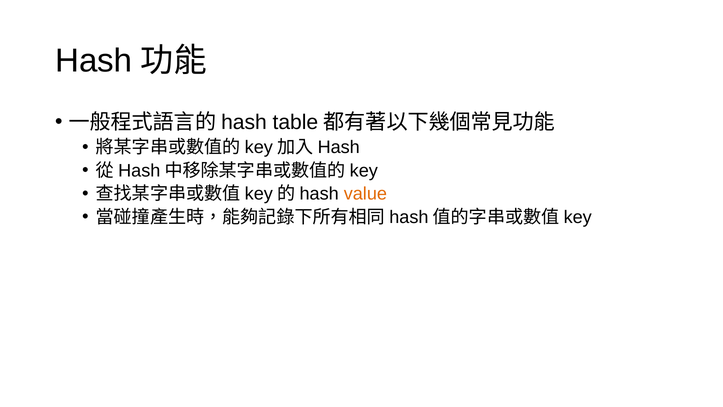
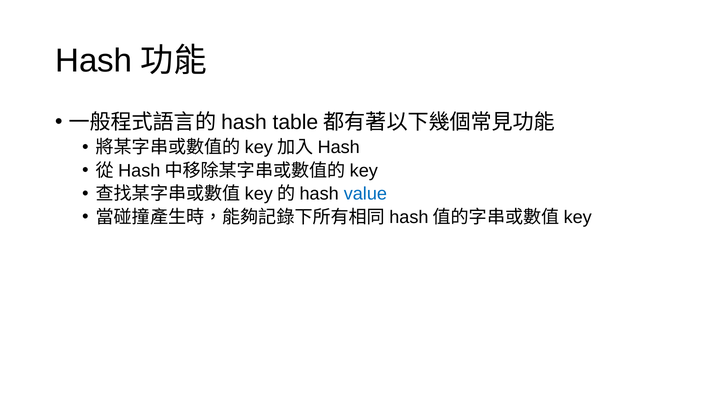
value colour: orange -> blue
